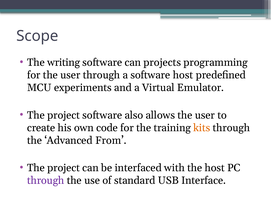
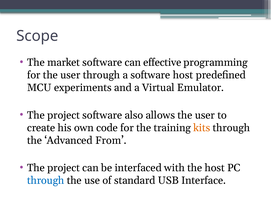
writing: writing -> market
projects: projects -> effective
through at (46, 181) colour: purple -> blue
